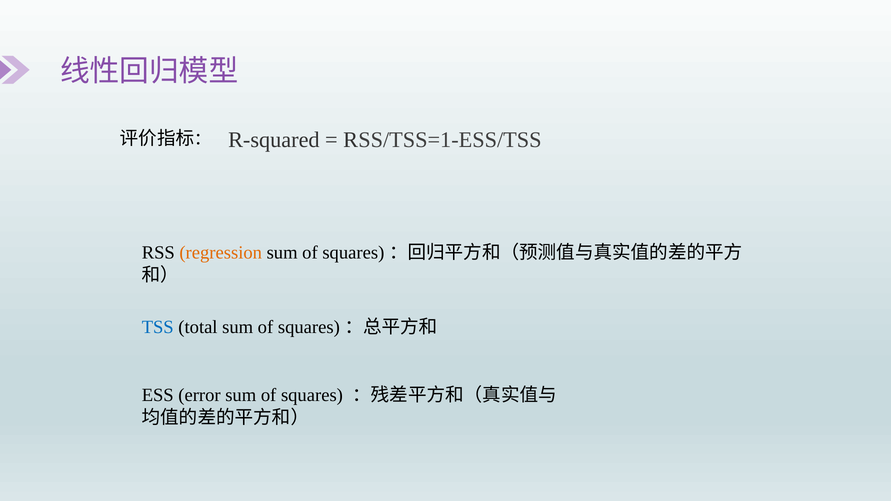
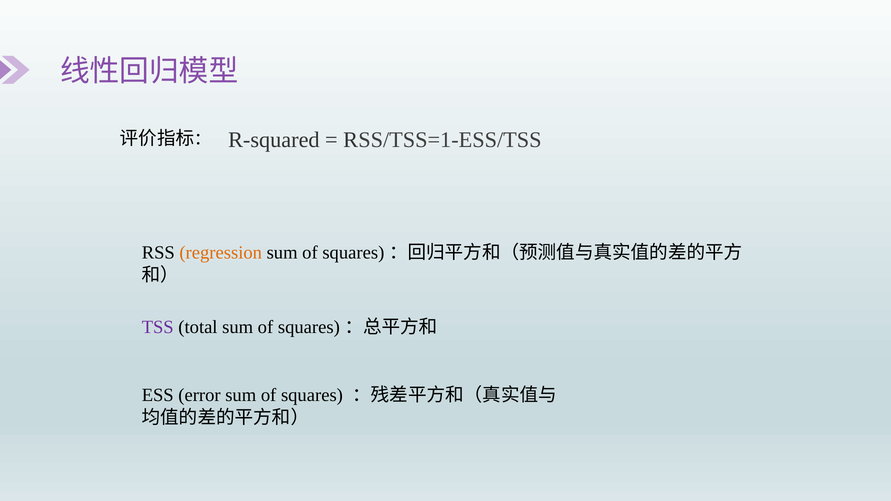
TSS colour: blue -> purple
